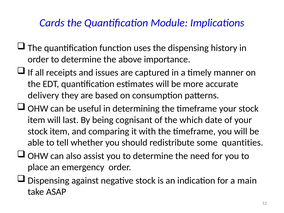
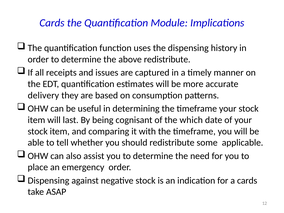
above importance: importance -> redistribute
quantities: quantities -> applicable
a main: main -> cards
